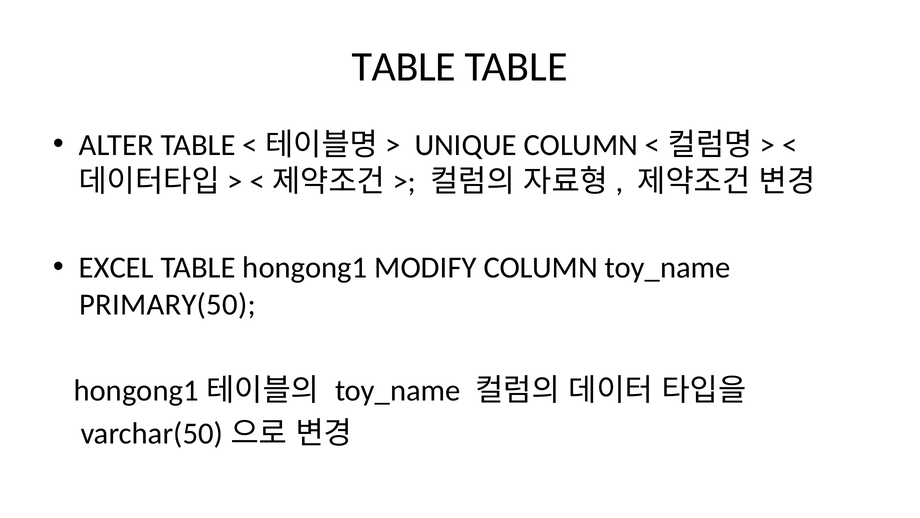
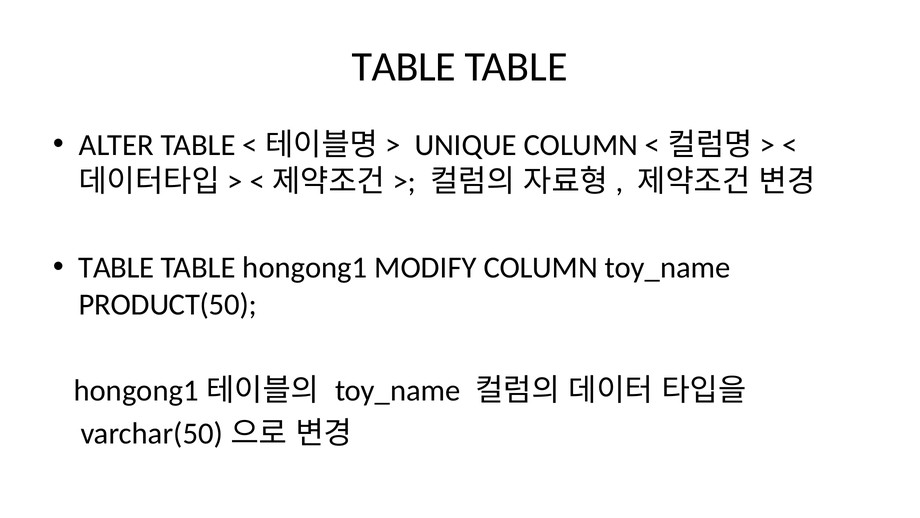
EXCEL at (116, 267): EXCEL -> TABLE
PRIMARY(50: PRIMARY(50 -> PRODUCT(50
